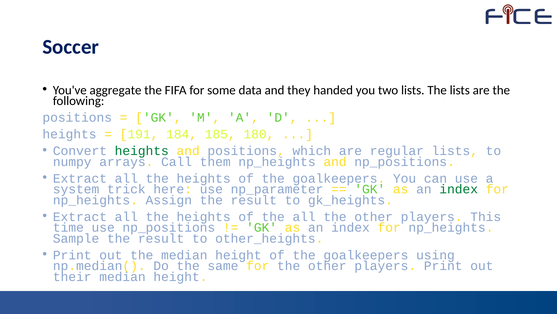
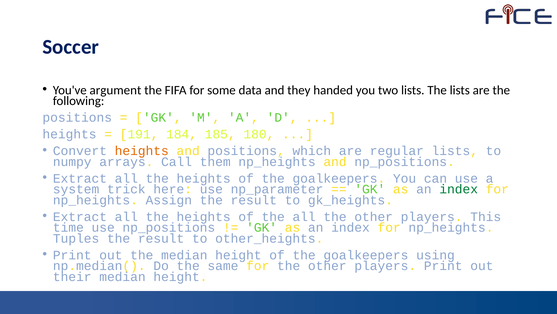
aggregate: aggregate -> argument
heights at (142, 151) colour: green -> orange
Sample: Sample -> Tuples
